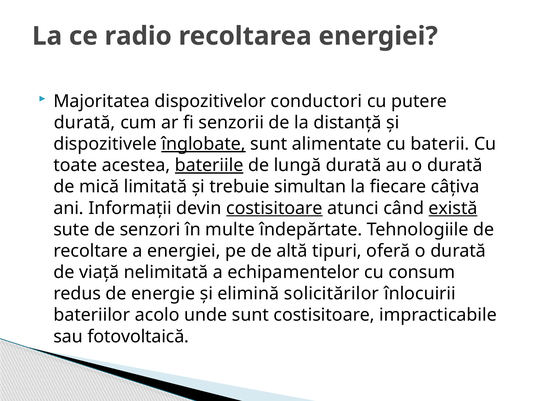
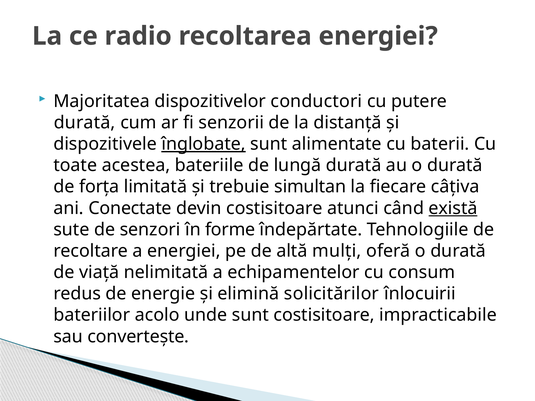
bateriile underline: present -> none
mică: mică -> forța
Informații: Informații -> Conectate
costisitoare at (274, 208) underline: present -> none
multe: multe -> forme
tipuri: tipuri -> mulți
fotovoltaică: fotovoltaică -> convertește
